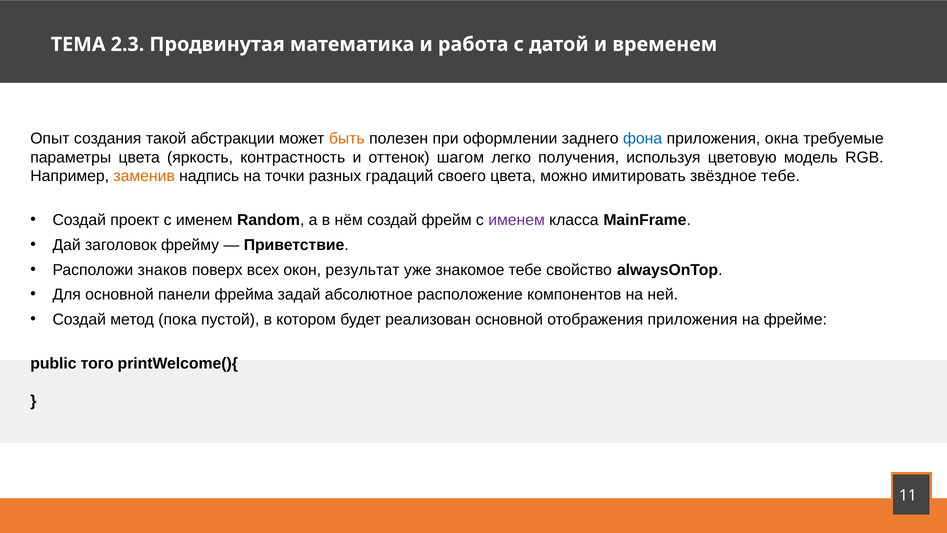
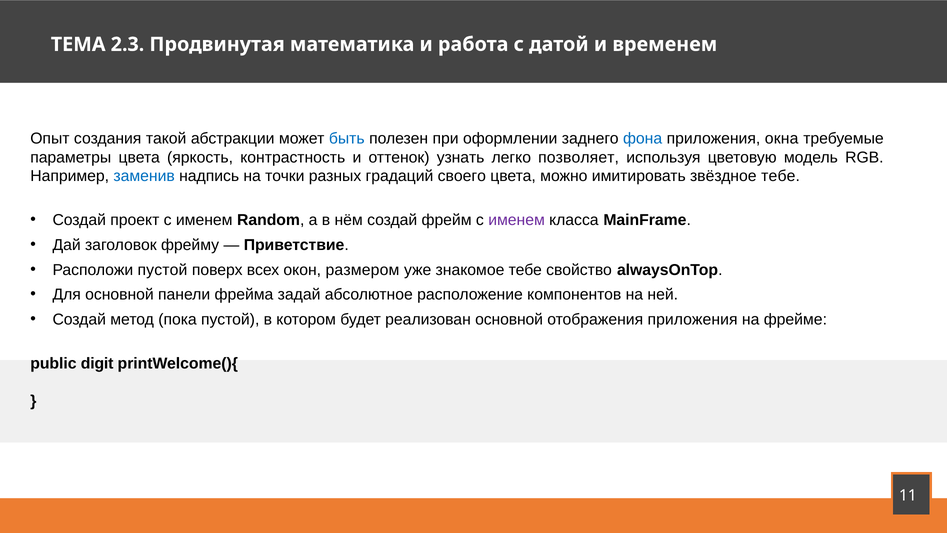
быть colour: orange -> blue
шагом: шагом -> узнать
получения: получения -> позволяет
заменив colour: orange -> blue
Расположи знаков: знаков -> пустой
результат: результат -> размером
того: того -> digit
